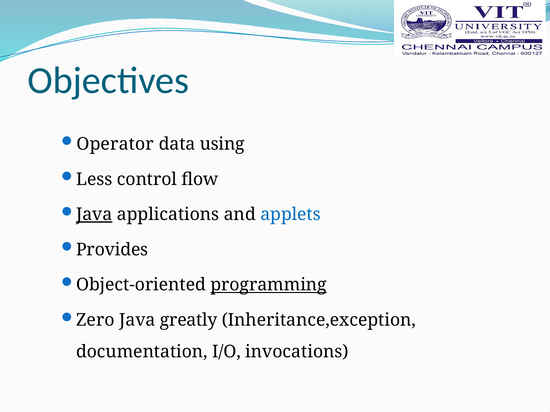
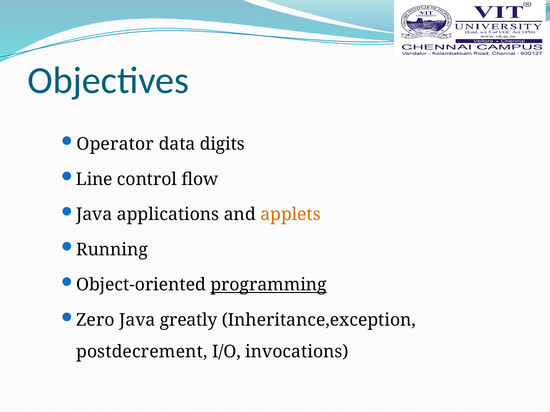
using: using -> digits
Less: Less -> Line
Java at (94, 215) underline: present -> none
applets colour: blue -> orange
Provides: Provides -> Running
documentation: documentation -> postdecrement
